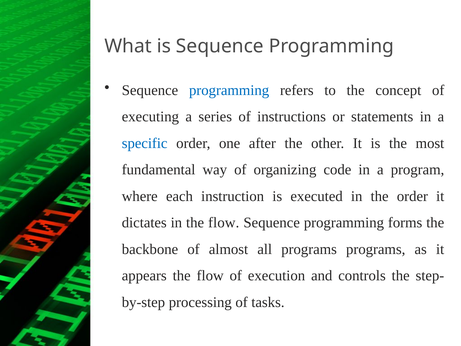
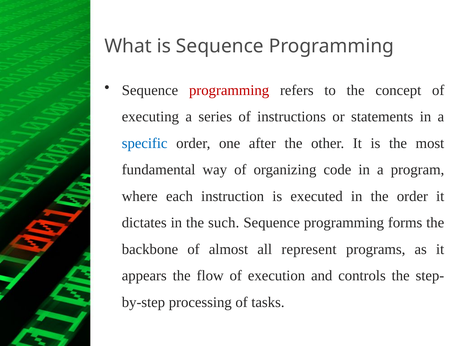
programming at (229, 90) colour: blue -> red
in the flow: flow -> such
all programs: programs -> represent
